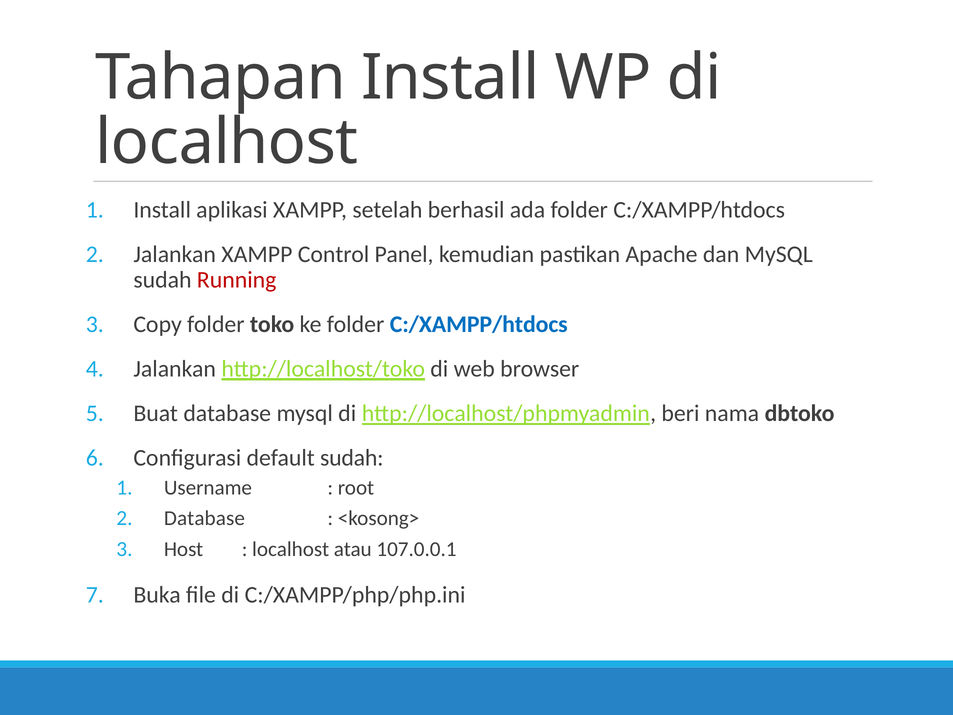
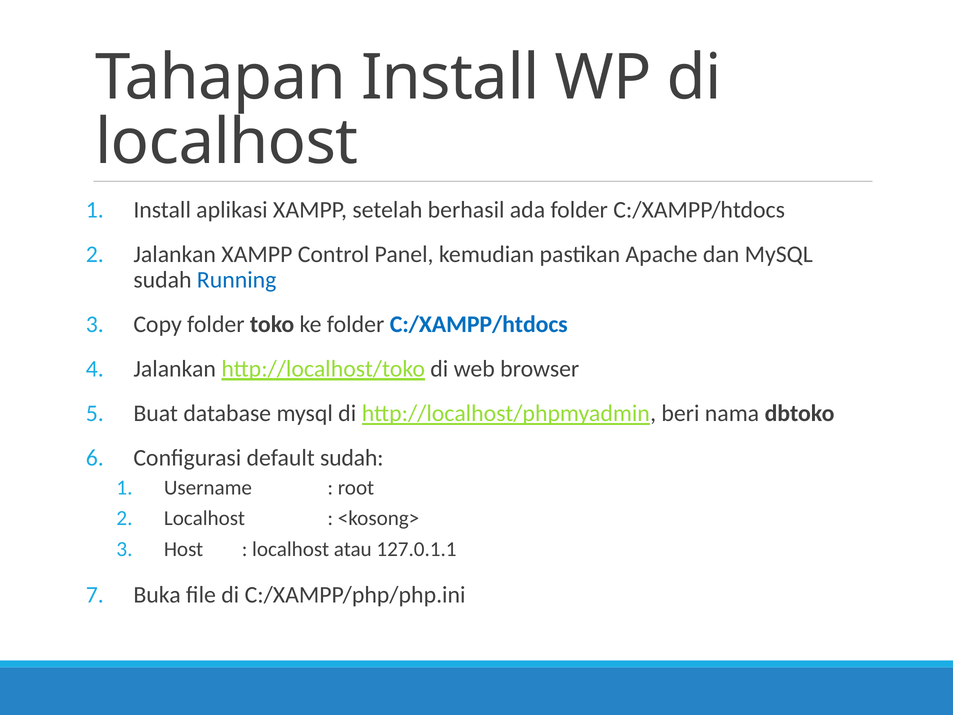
Running colour: red -> blue
Database at (204, 518): Database -> Localhost
107.0.0.1: 107.0.0.1 -> 127.0.1.1
